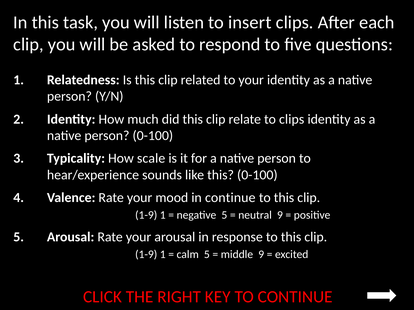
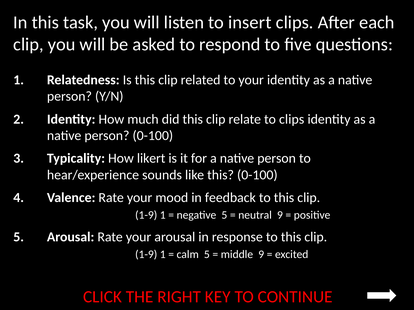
scale: scale -> likert
in continue: continue -> feedback
